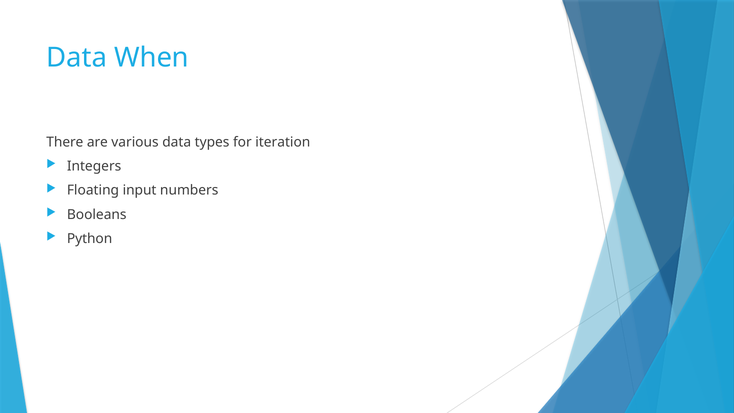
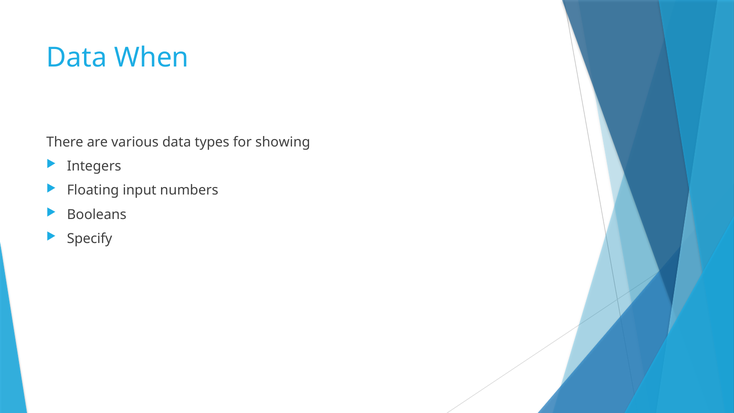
iteration: iteration -> showing
Python: Python -> Specify
